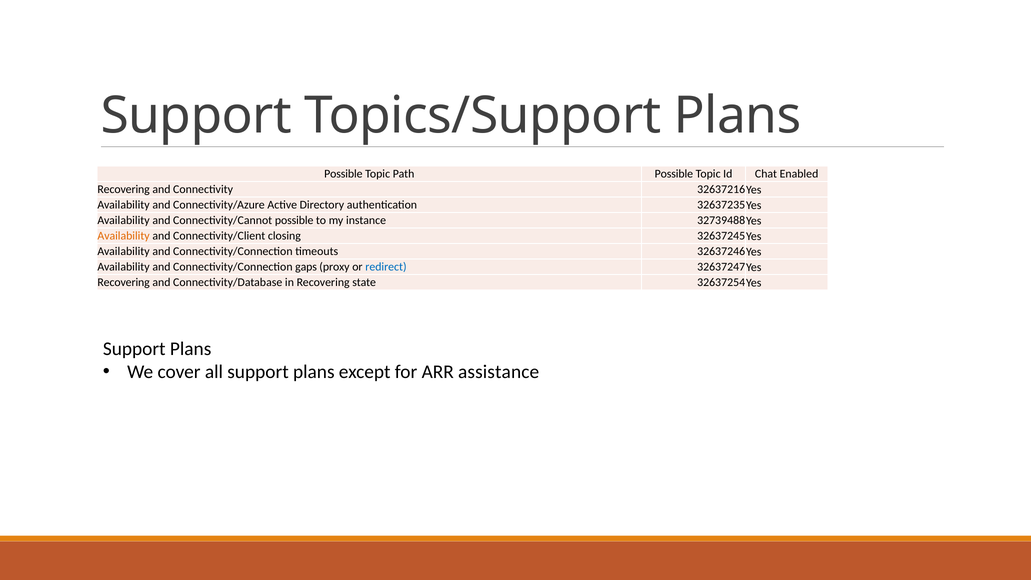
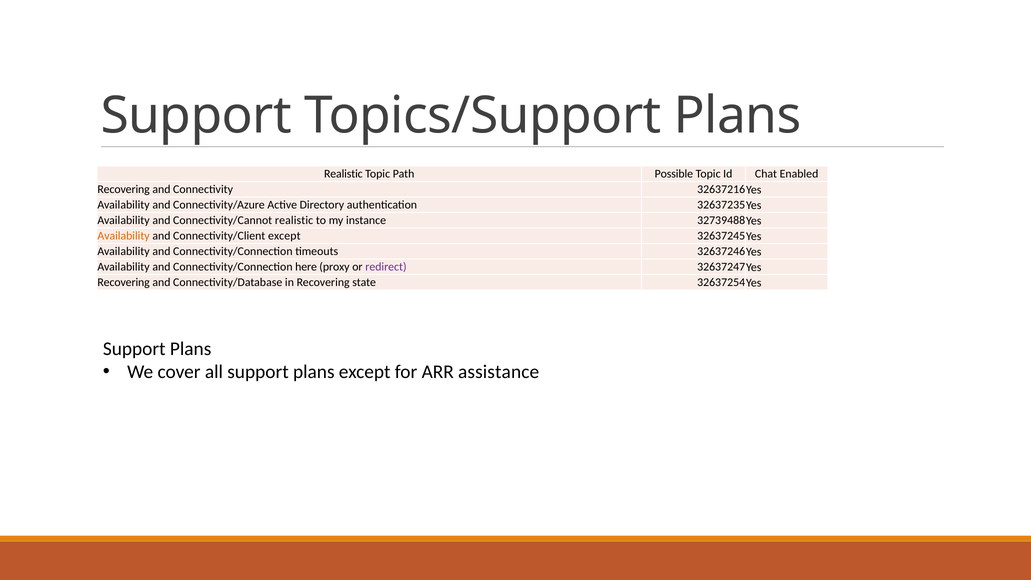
Possible at (343, 174): Possible -> Realistic
Connectivity/Cannot possible: possible -> realistic
Connectivity/Client closing: closing -> except
gaps: gaps -> here
redirect colour: blue -> purple
